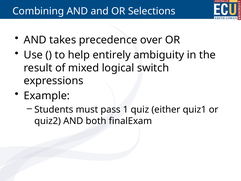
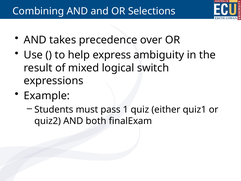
entirely: entirely -> express
